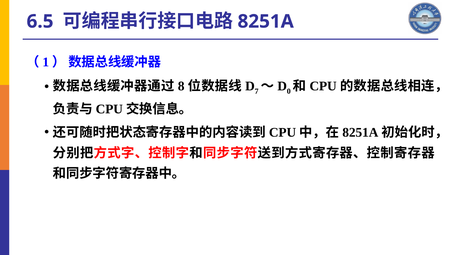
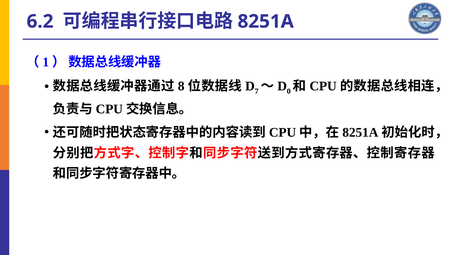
6.5: 6.5 -> 6.2
